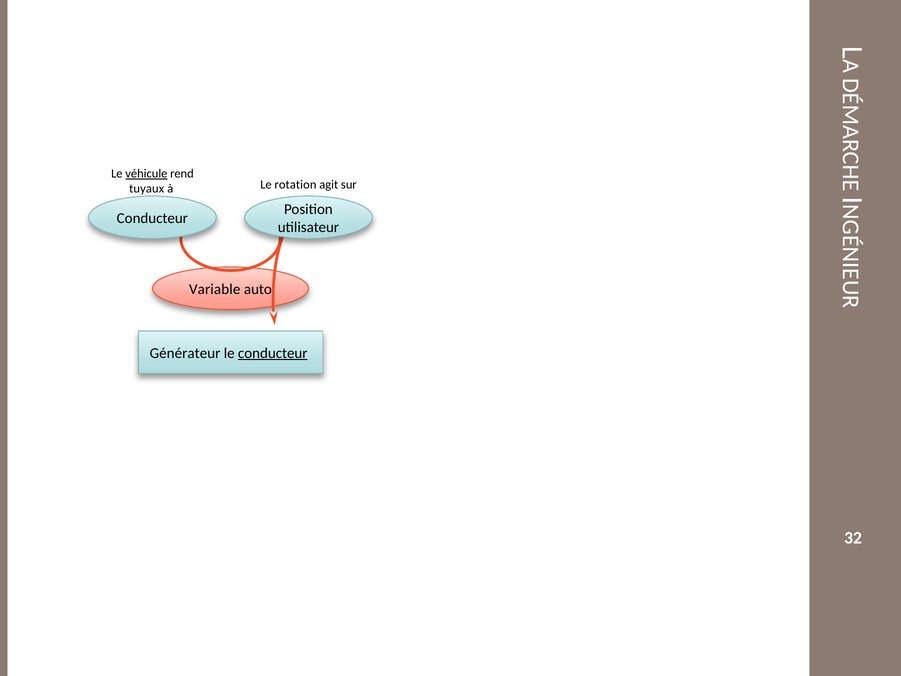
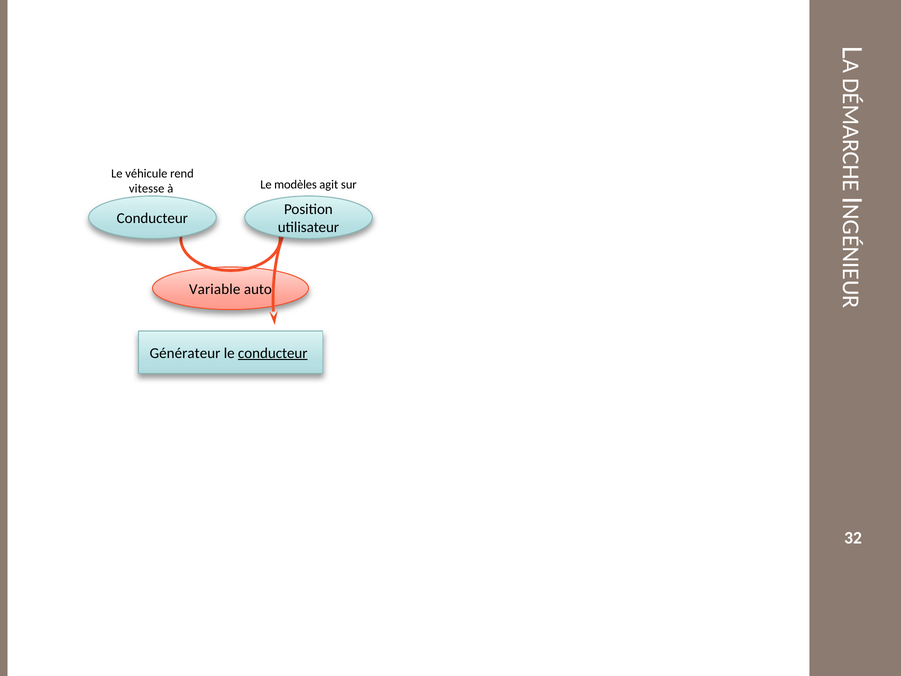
véhicule underline: present -> none
tuyaux: tuyaux -> vitesse
rotation: rotation -> modèles
